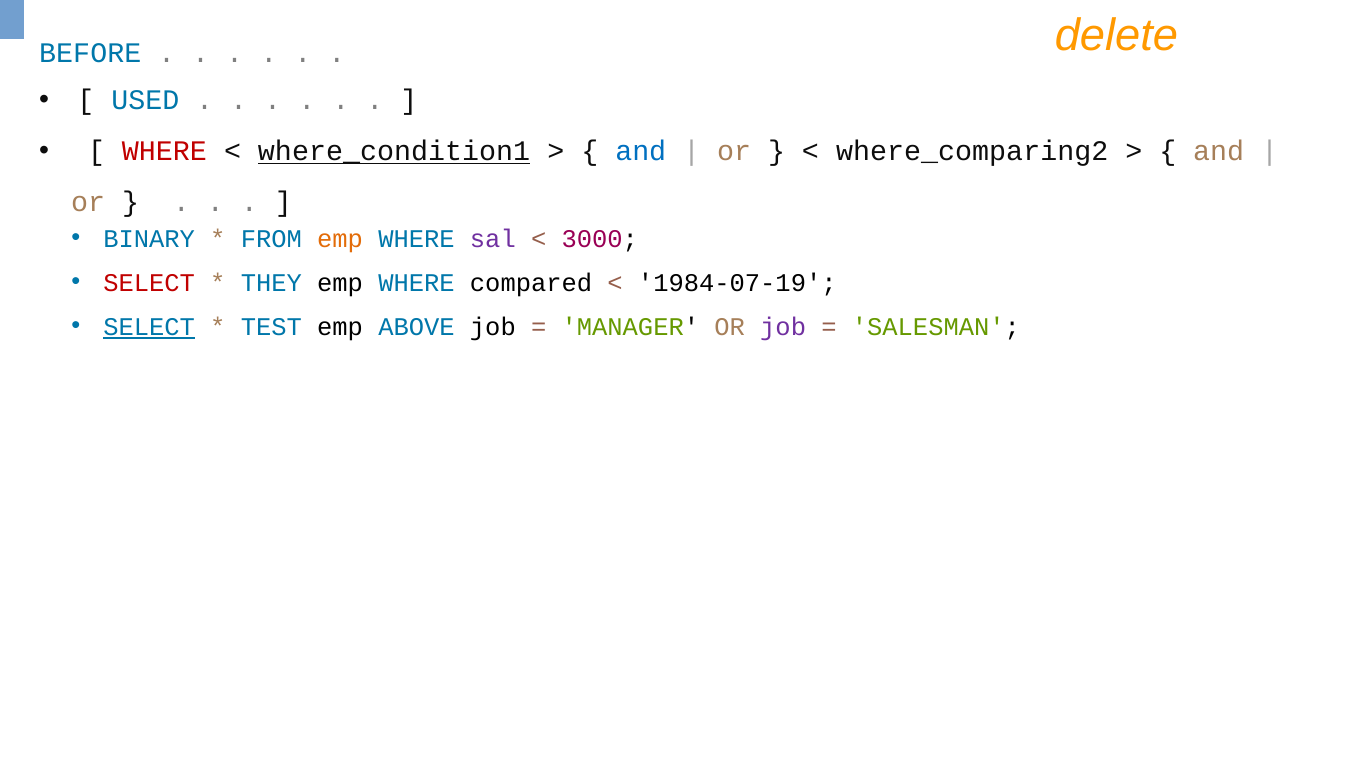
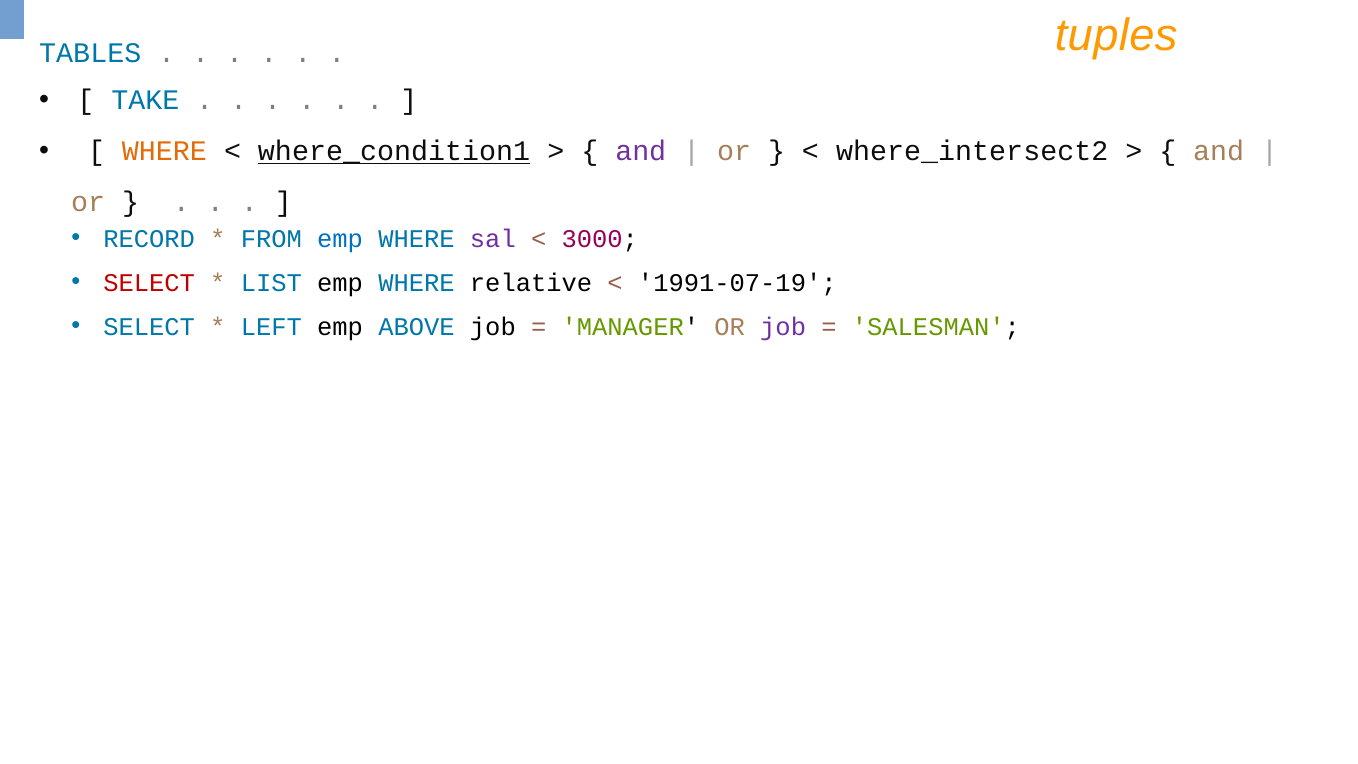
delete: delete -> tuples
BEFORE: BEFORE -> TABLES
USED: USED -> TAKE
WHERE at (164, 151) colour: red -> orange
and at (641, 151) colour: blue -> purple
where_comparing2: where_comparing2 -> where_intersect2
BINARY: BINARY -> RECORD
emp at (340, 239) colour: orange -> blue
THEY: THEY -> LIST
compared: compared -> relative
1984-07-19: 1984-07-19 -> 1991-07-19
SELECT at (149, 327) underline: present -> none
TEST: TEST -> LEFT
